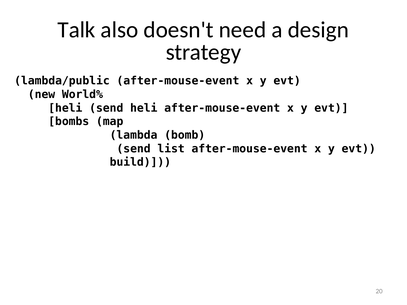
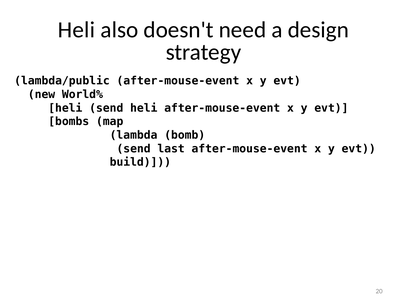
Talk at (77, 30): Talk -> Heli
list: list -> last
